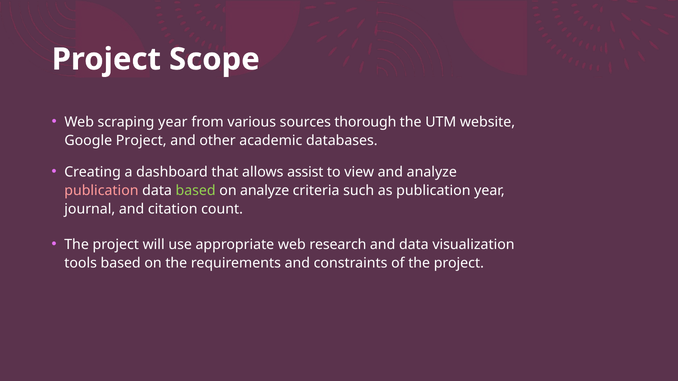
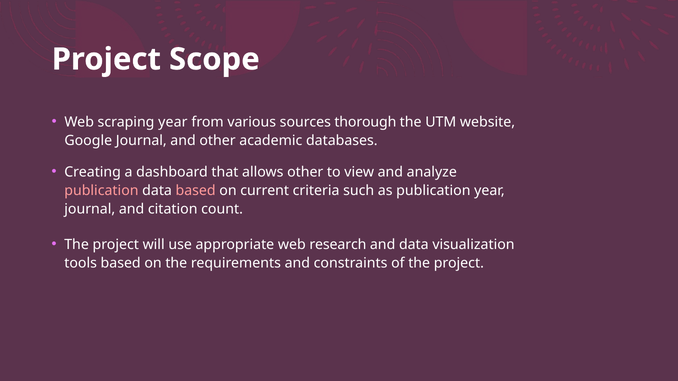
Google Project: Project -> Journal
allows assist: assist -> other
based at (196, 191) colour: light green -> pink
on analyze: analyze -> current
